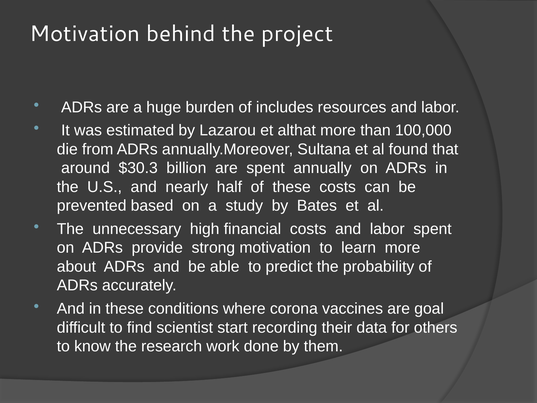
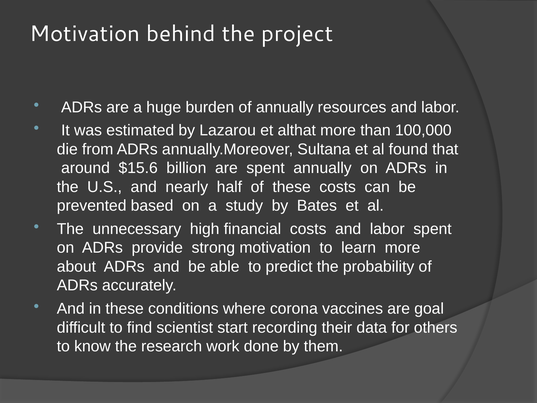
of includes: includes -> annually
$30.3: $30.3 -> $15.6
